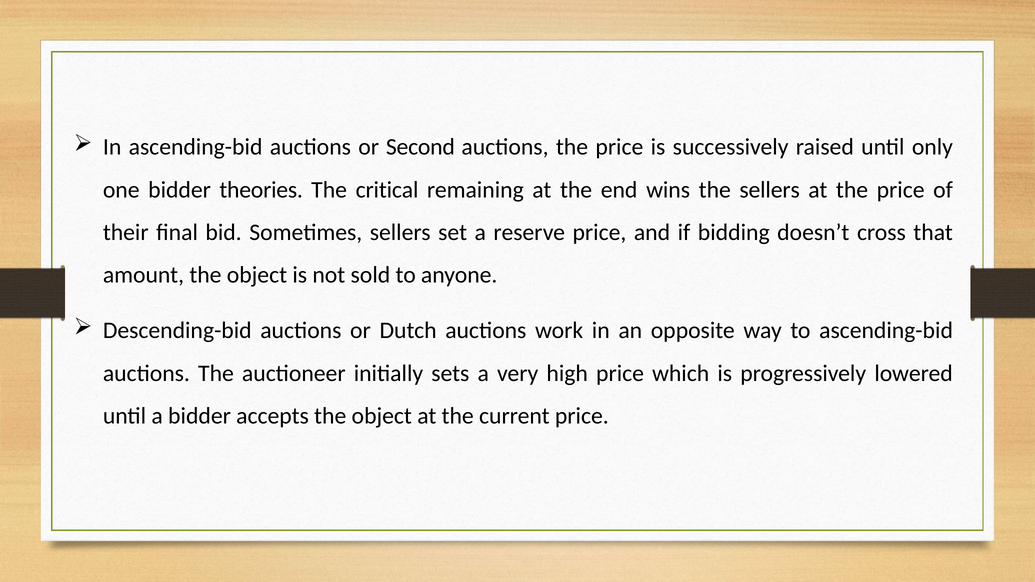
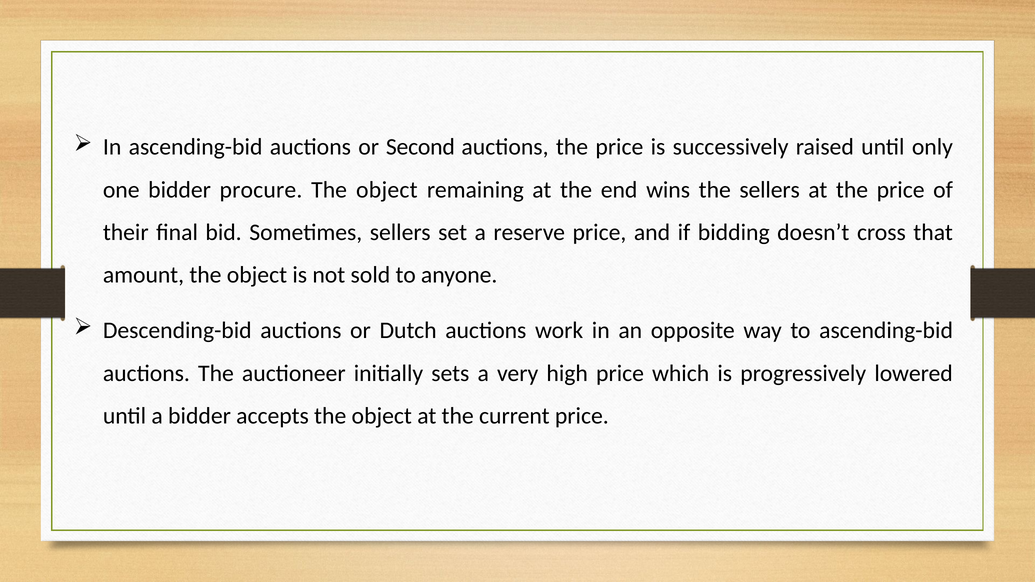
theories: theories -> procure
critical at (387, 190): critical -> object
